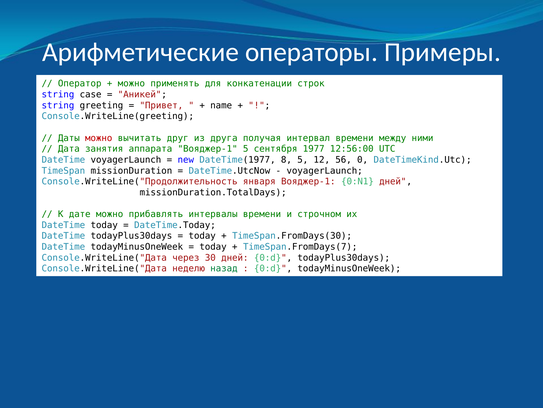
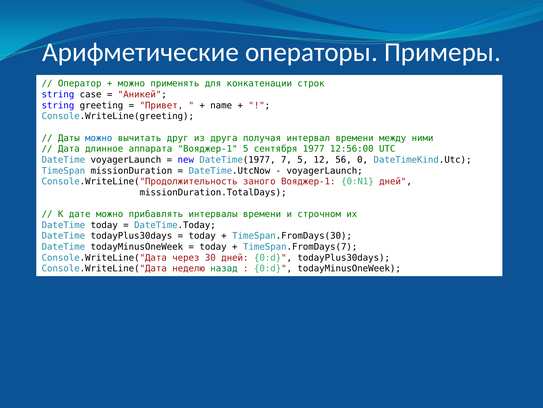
можно at (99, 138) colour: red -> blue
занятия: занятия -> длинное
8: 8 -> 7
января: января -> заного
